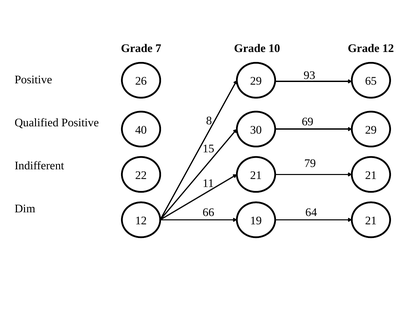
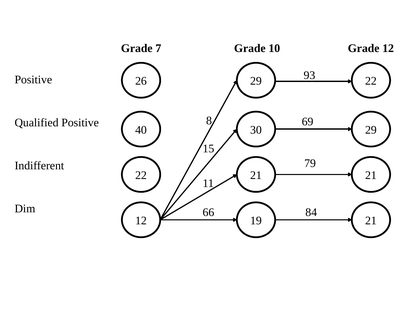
29 65: 65 -> 22
64: 64 -> 84
